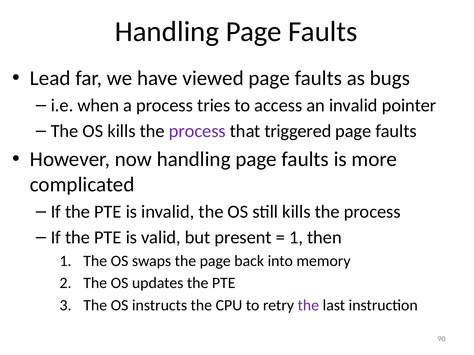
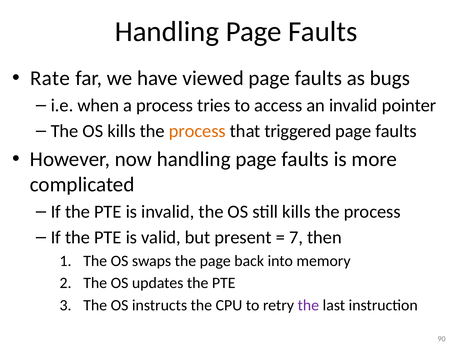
Lead: Lead -> Rate
process at (197, 131) colour: purple -> orange
1 at (296, 238): 1 -> 7
